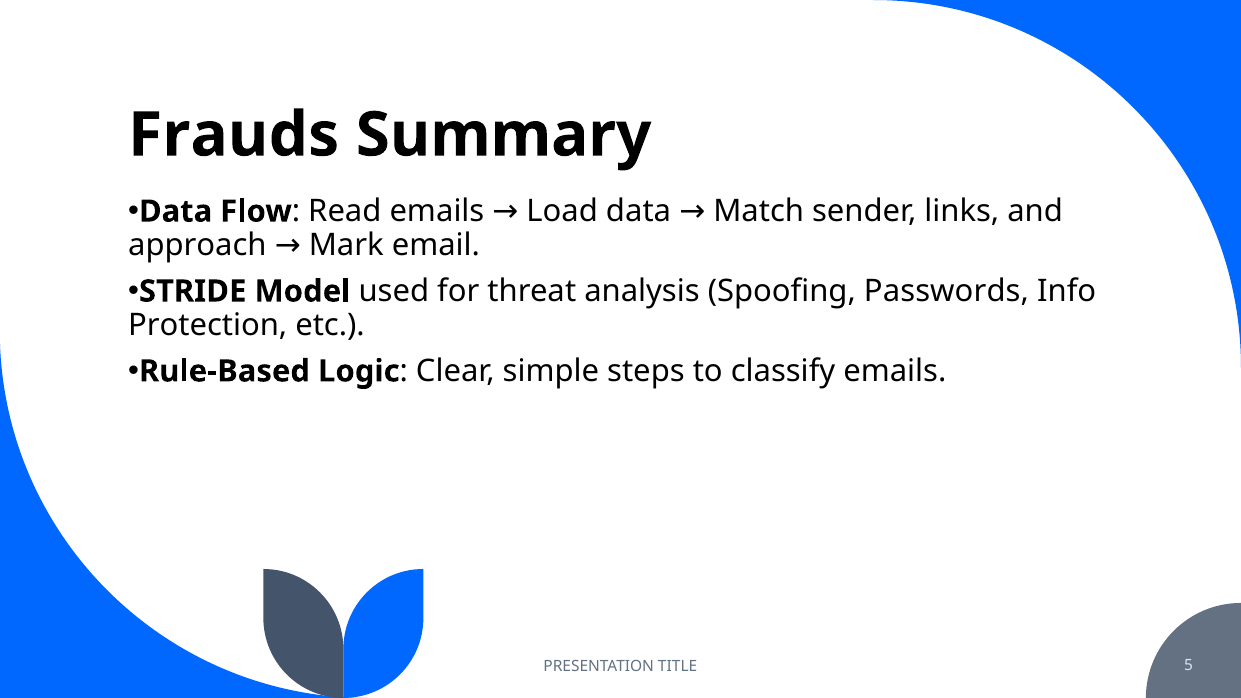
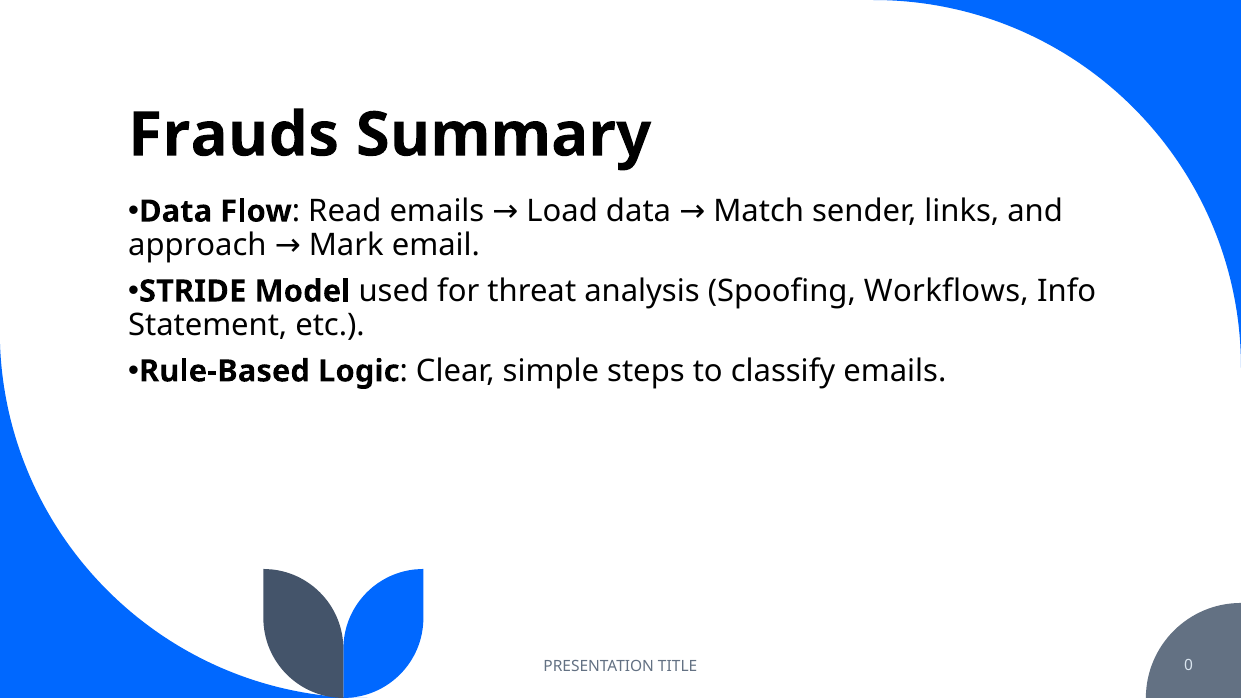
Passwords: Passwords -> Workflows
Protection: Protection -> Statement
5: 5 -> 0
